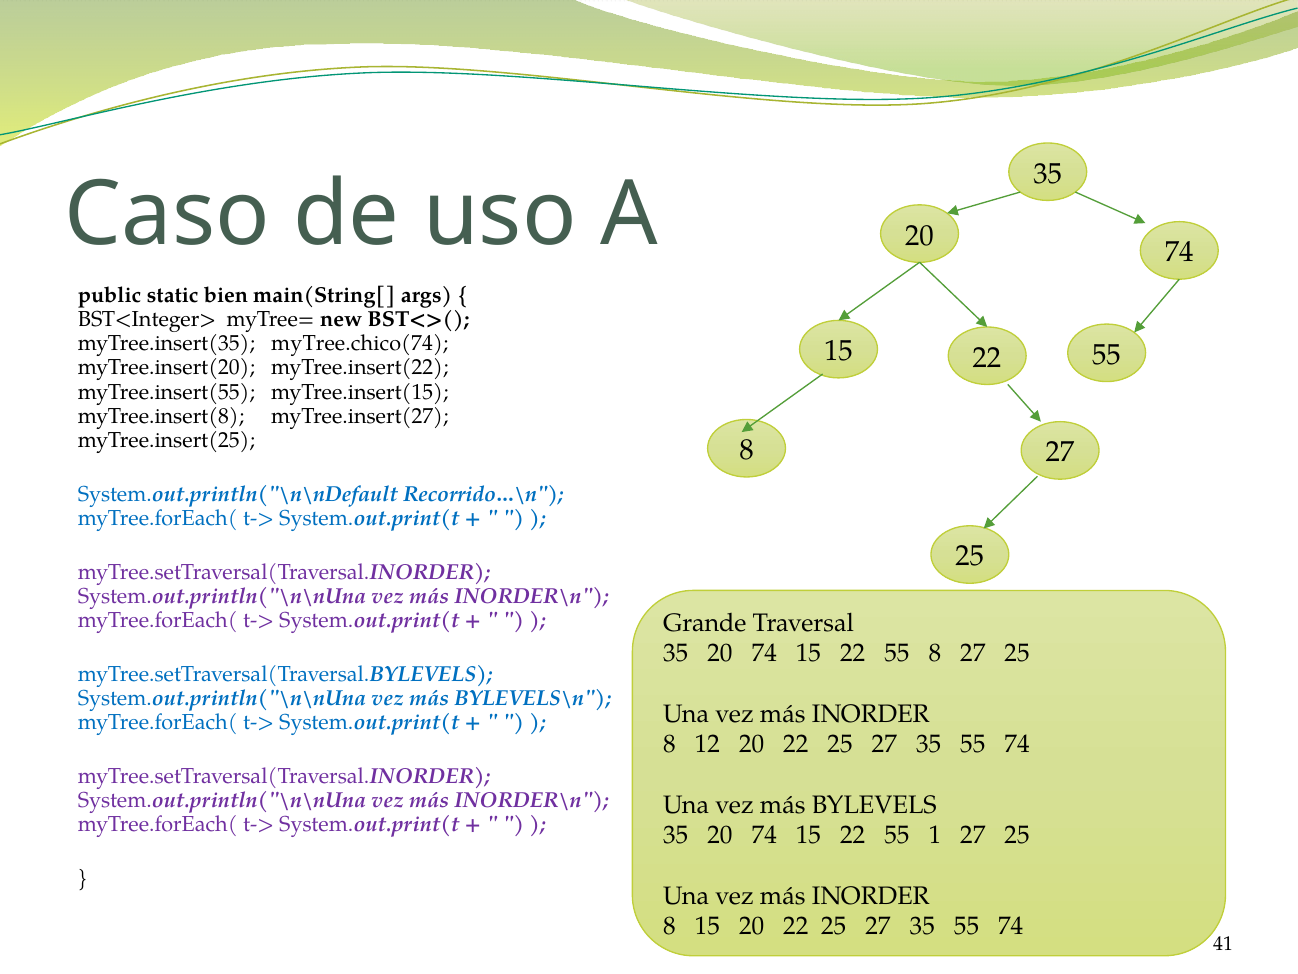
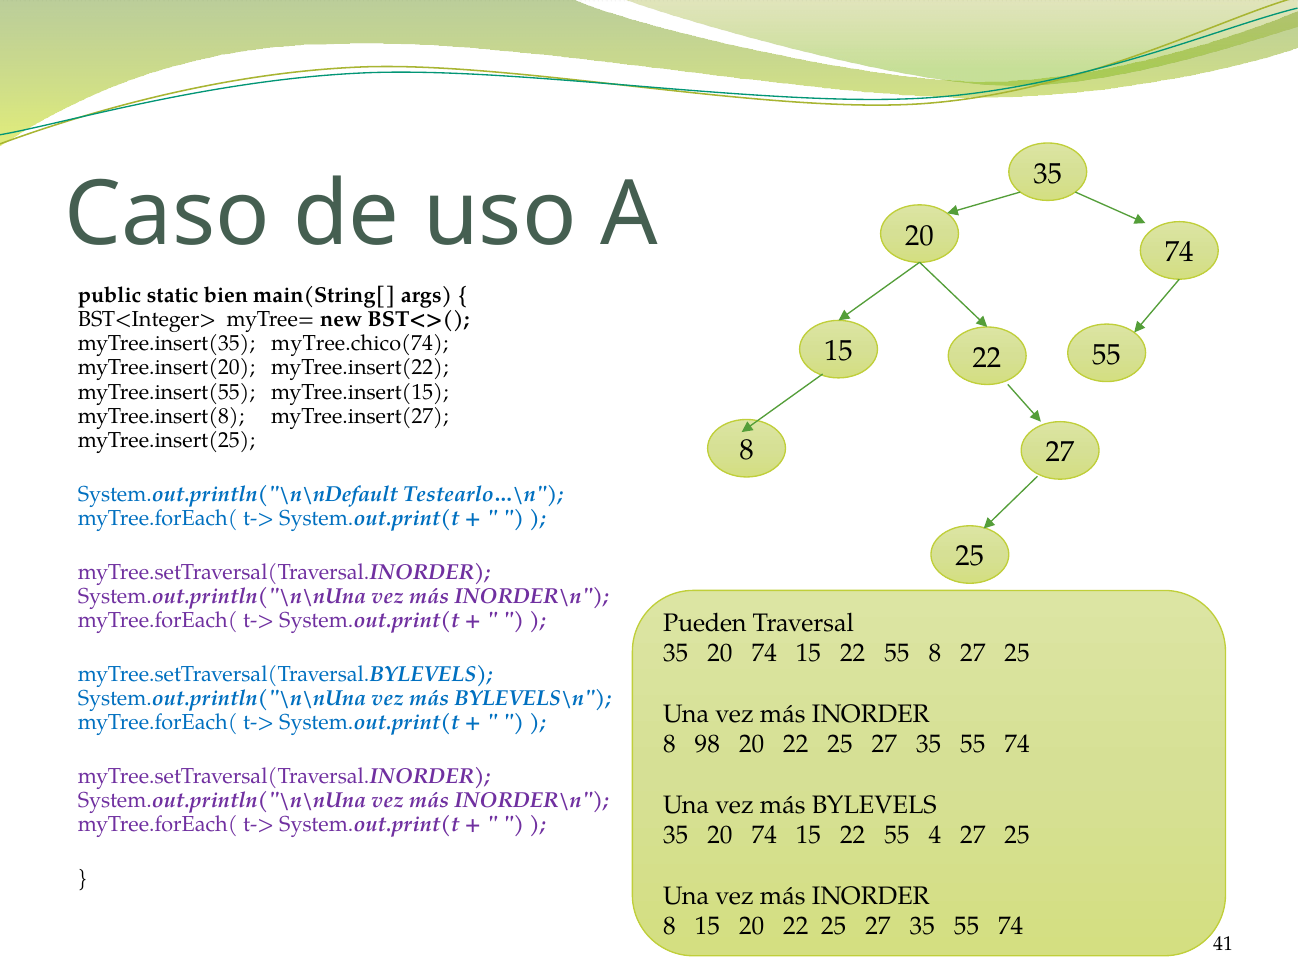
Recorrido…\n: Recorrido…\n -> Testearlo…\n
Grande: Grande -> Pueden
12: 12 -> 98
1: 1 -> 4
